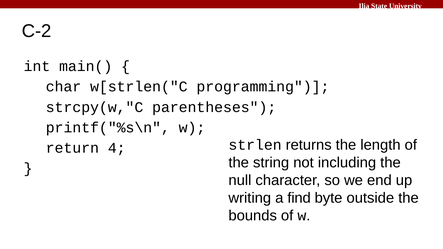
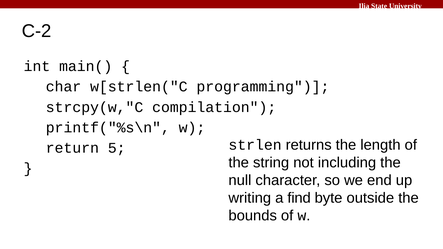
parentheses: parentheses -> compilation
4: 4 -> 5
